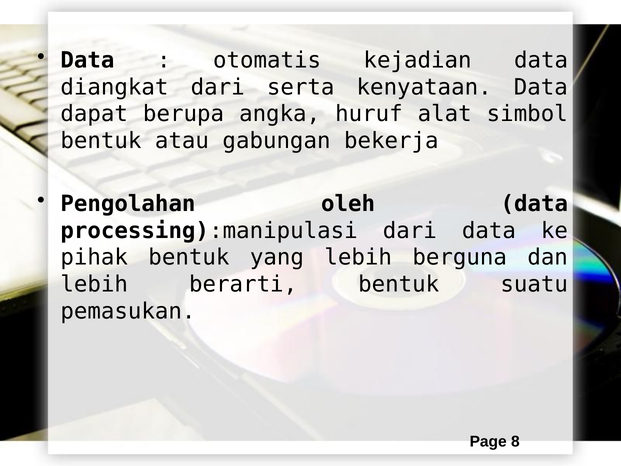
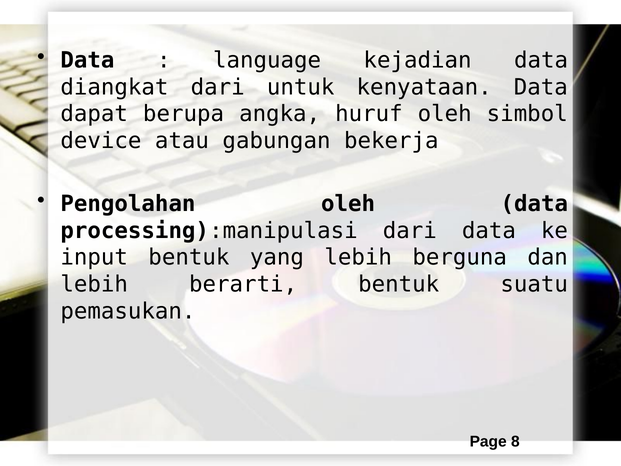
otomatis: otomatis -> language
serta: serta -> untuk
huruf alat: alat -> oleh
bentuk at (101, 141): bentuk -> device
pihak: pihak -> input
